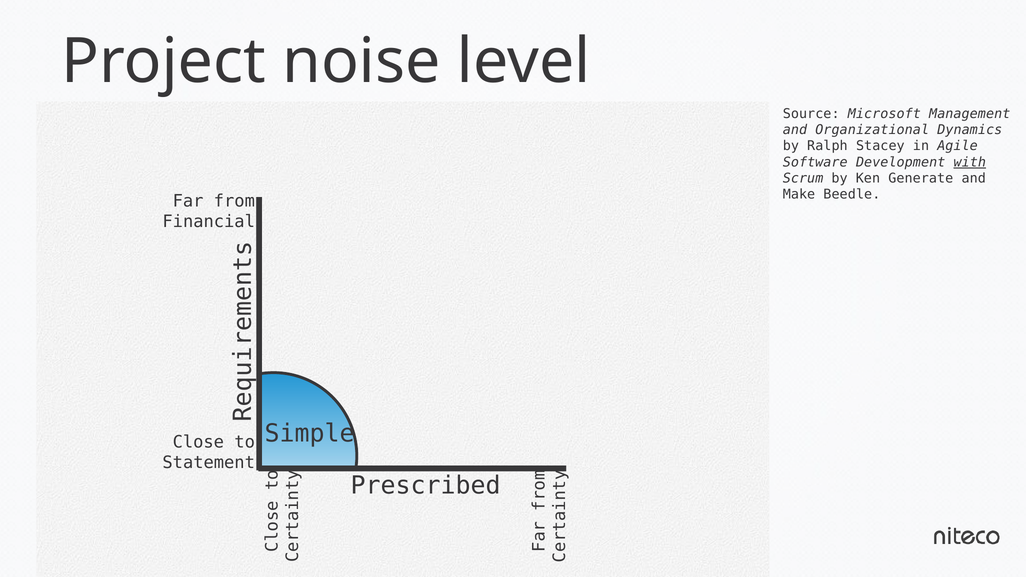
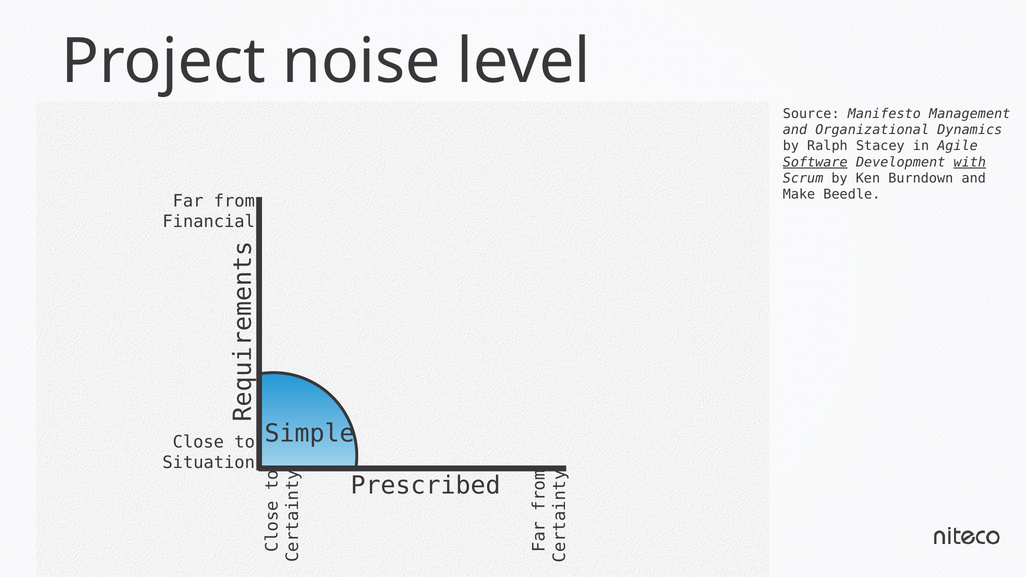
Microsoft: Microsoft -> Manifesto
Software underline: none -> present
Generate: Generate -> Burndown
Statement: Statement -> Situation
